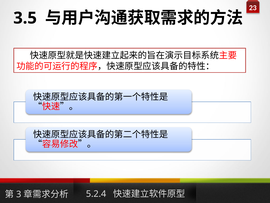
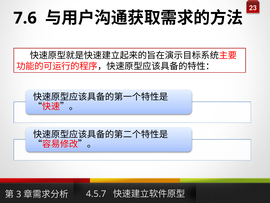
3.5: 3.5 -> 7.6
5.2.4: 5.2.4 -> 4.5.7
